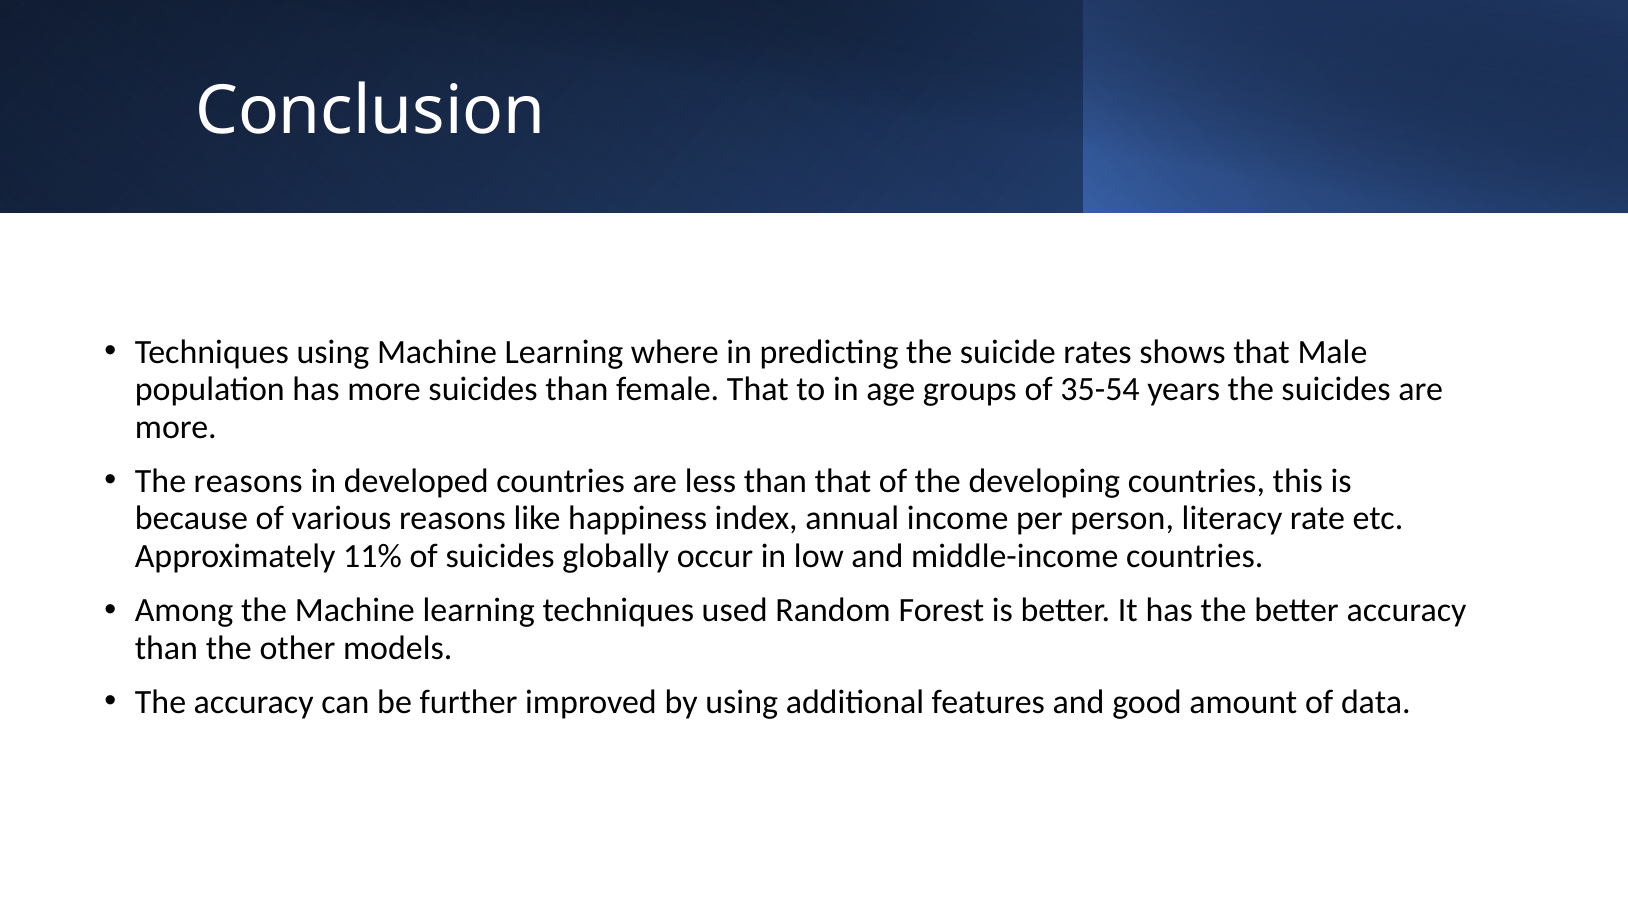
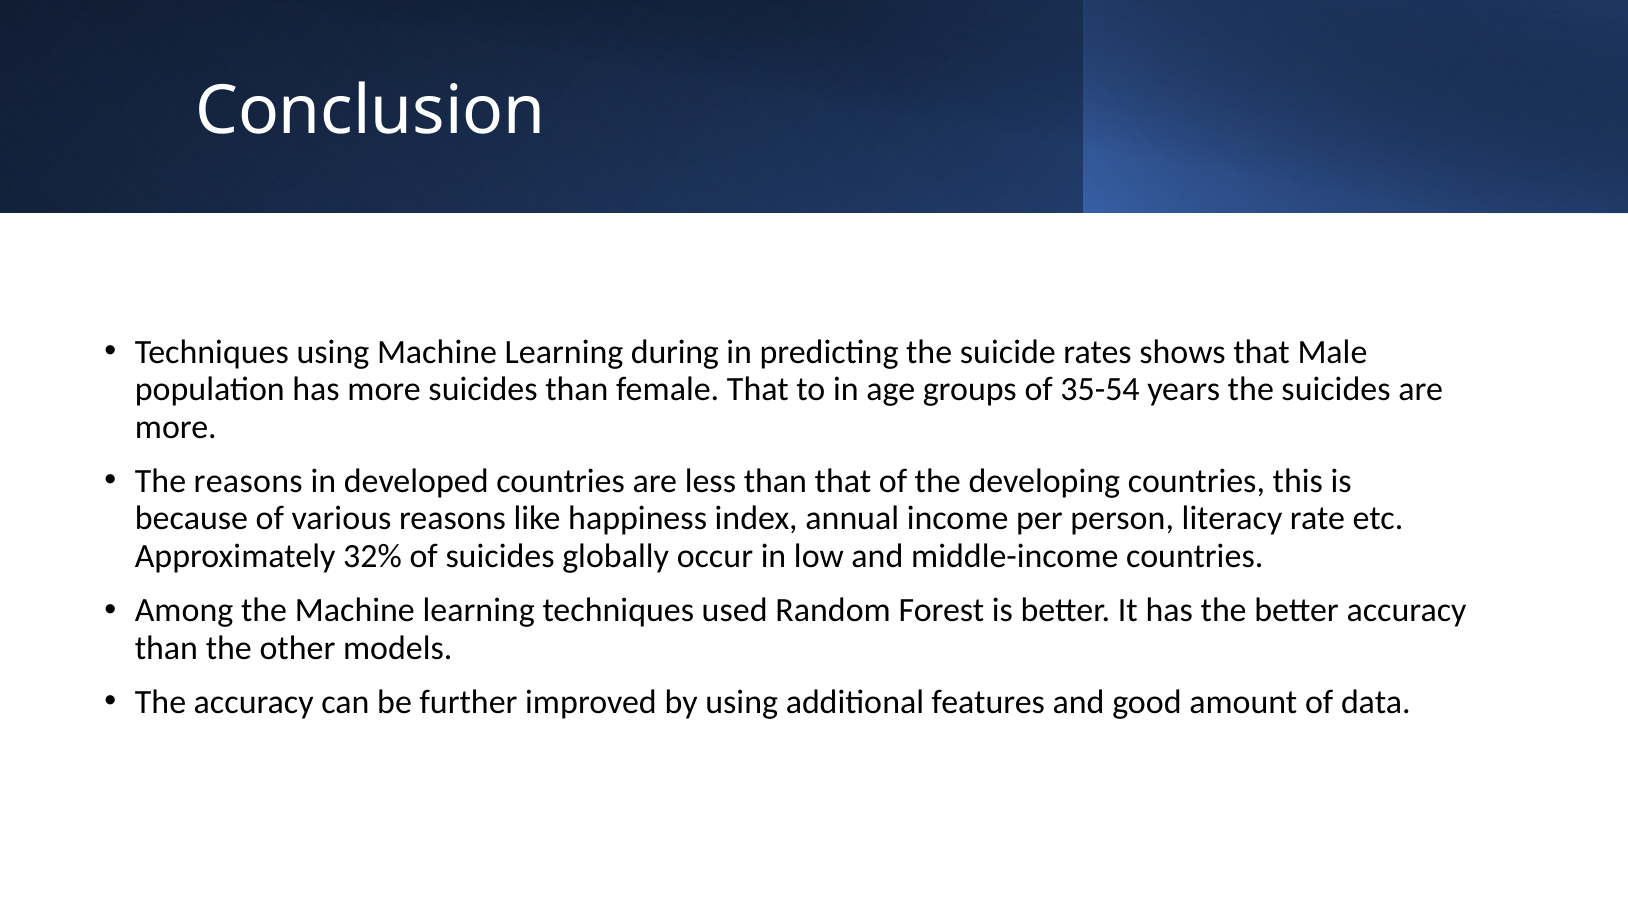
where: where -> during
11%: 11% -> 32%
